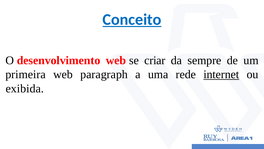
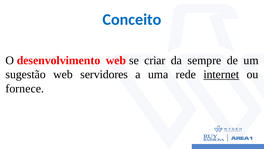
Conceito underline: present -> none
primeira: primeira -> sugestão
paragraph: paragraph -> servidores
exibida: exibida -> fornece
